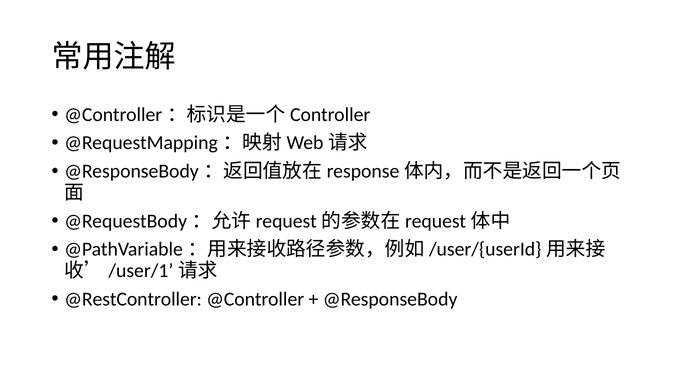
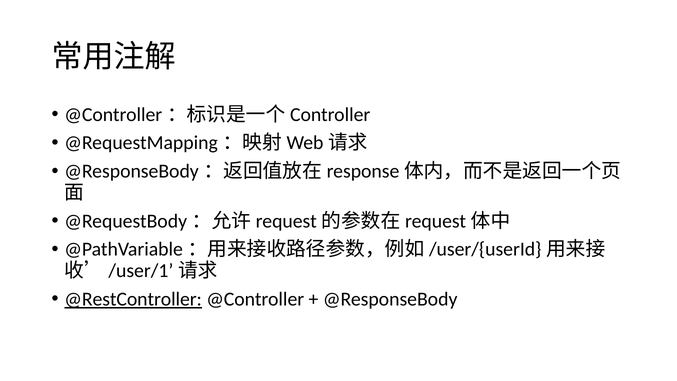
@RestController underline: none -> present
